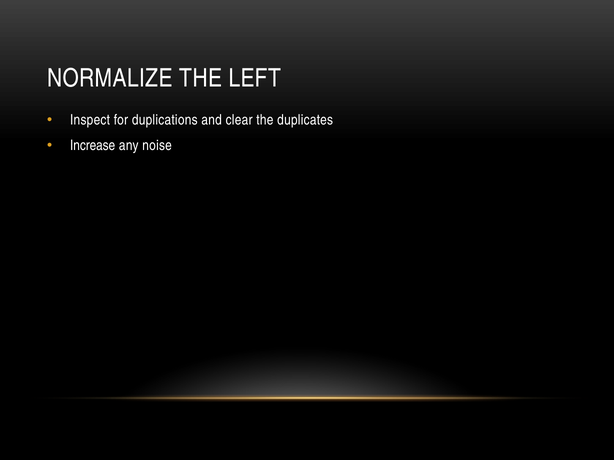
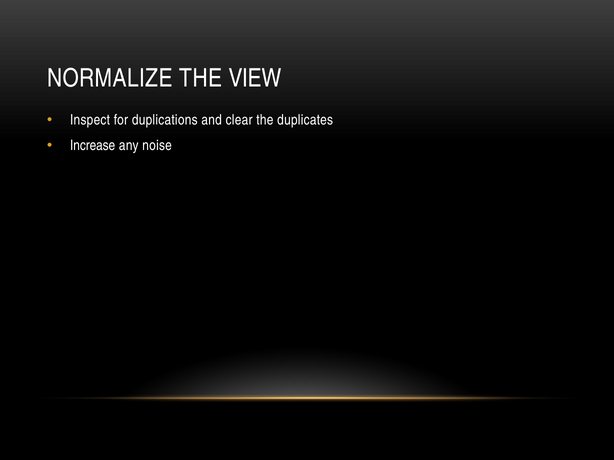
LEFT: LEFT -> VIEW
